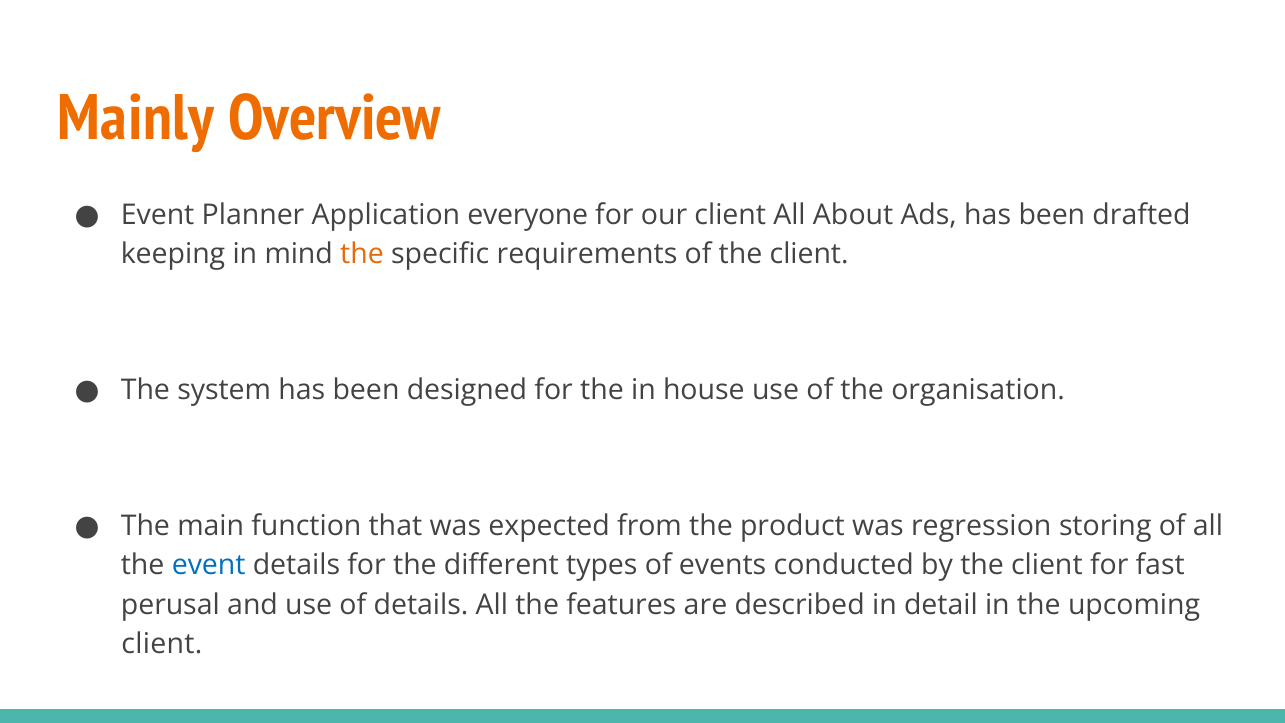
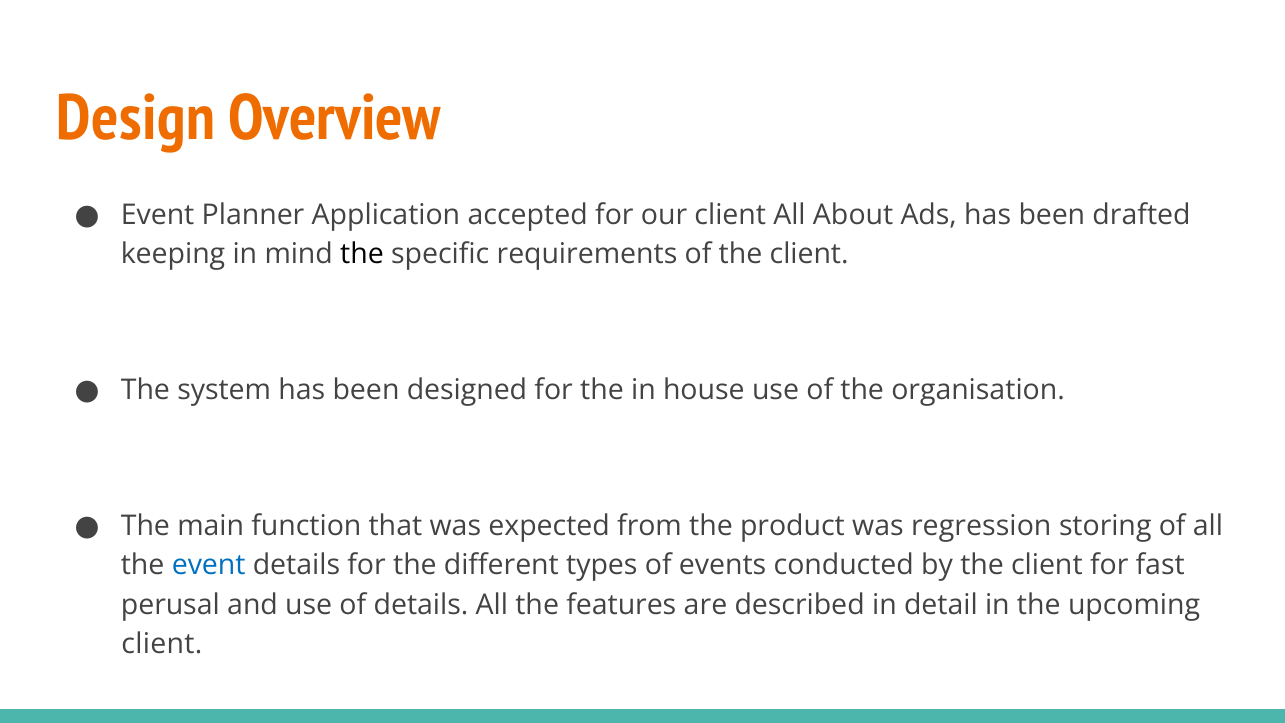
Mainly: Mainly -> Design
everyone: everyone -> accepted
the at (362, 254) colour: orange -> black
